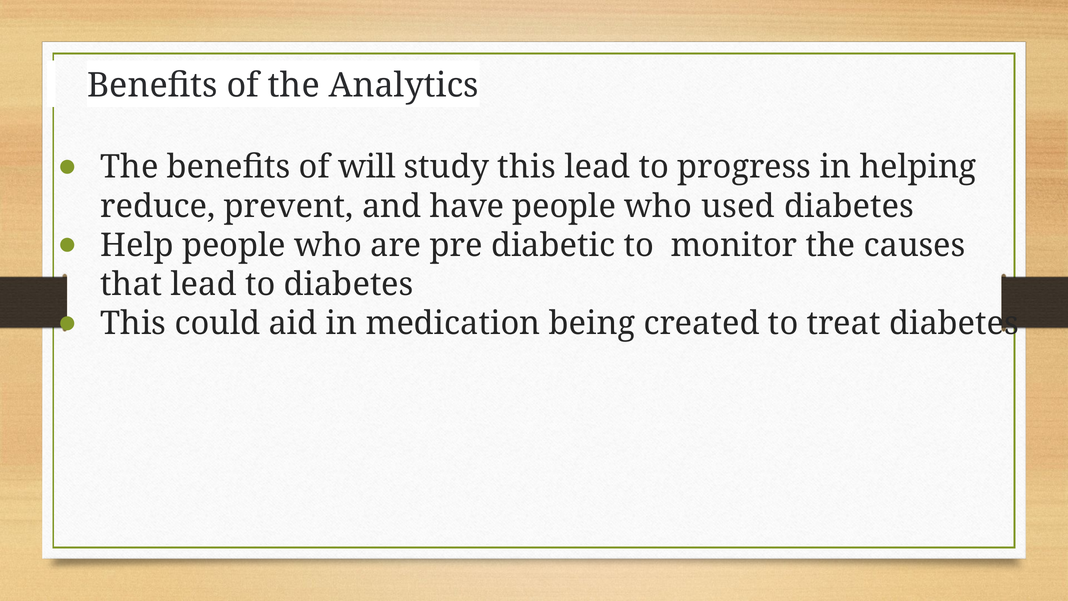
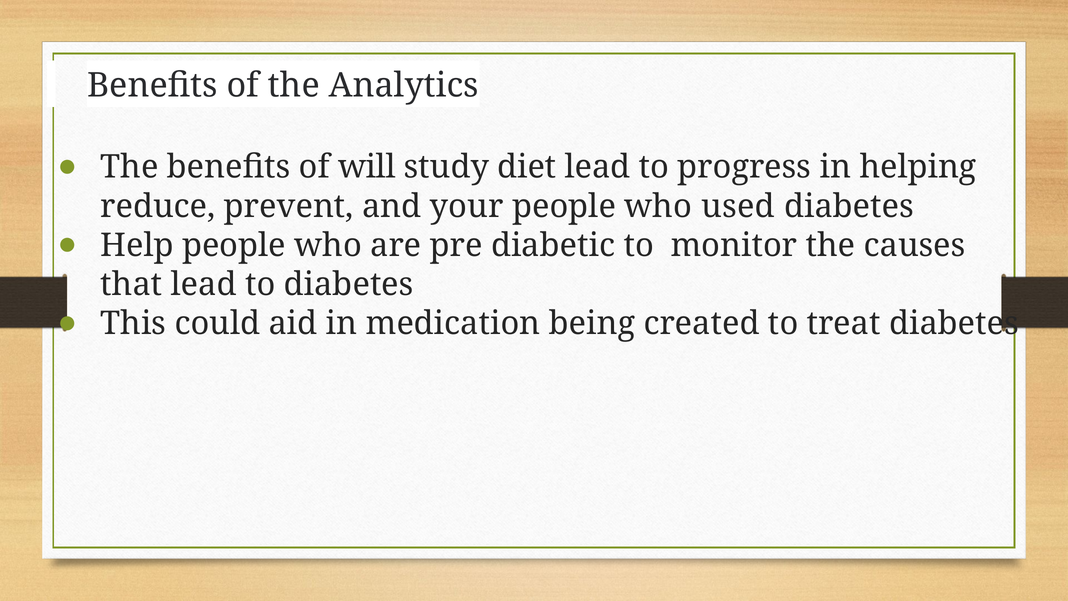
study this: this -> diet
have: have -> your
